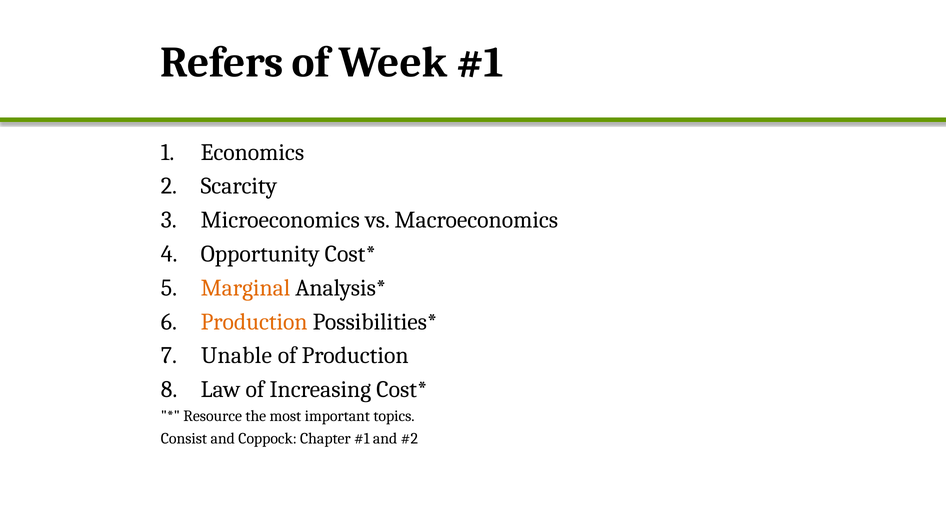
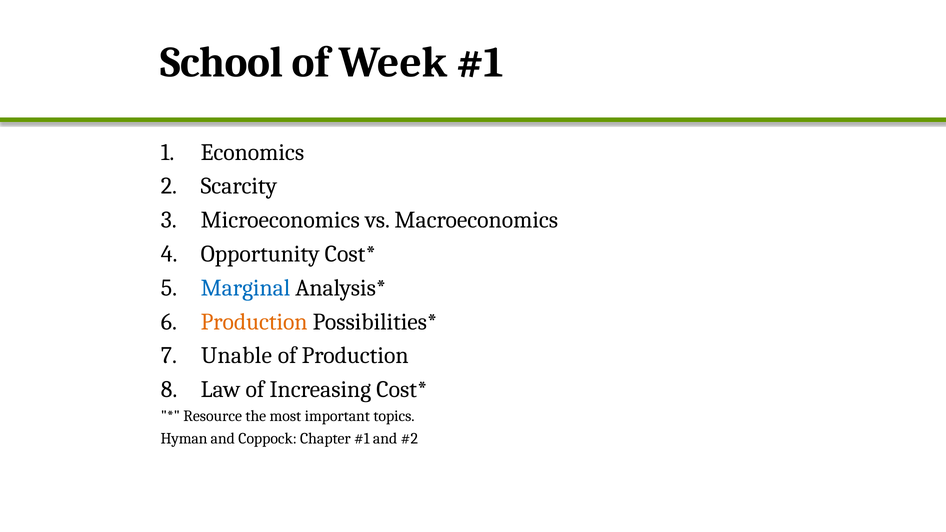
Refers: Refers -> School
Marginal colour: orange -> blue
Consist: Consist -> Hyman
